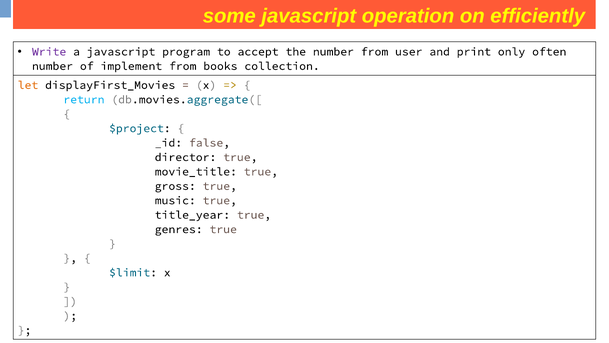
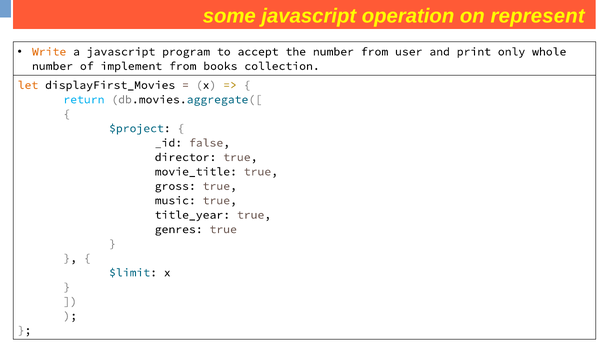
efficiently: efficiently -> represent
Write colour: purple -> orange
often: often -> whole
